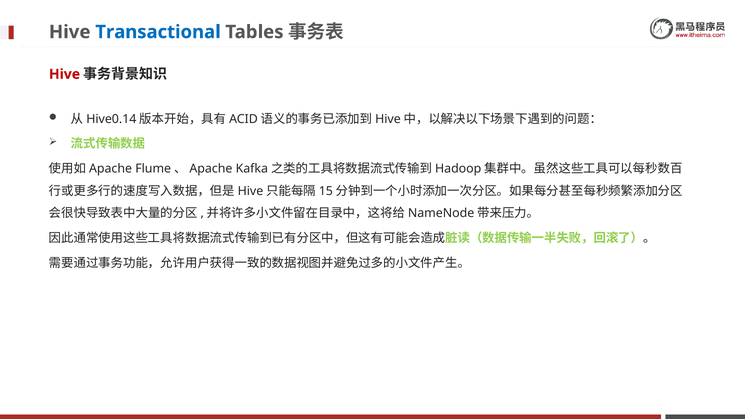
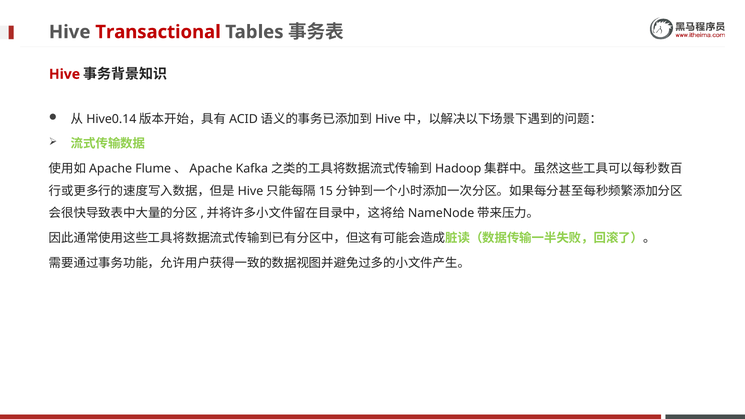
Transactional colour: blue -> red
